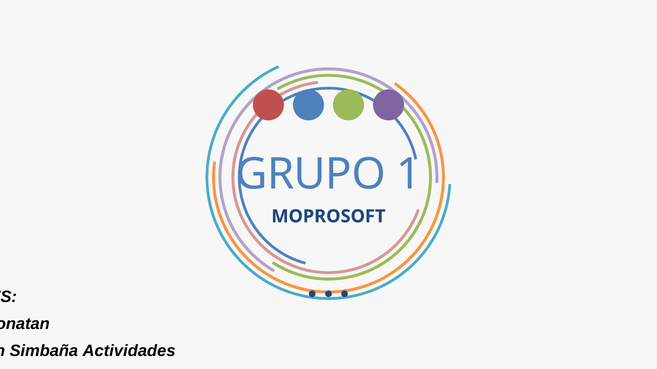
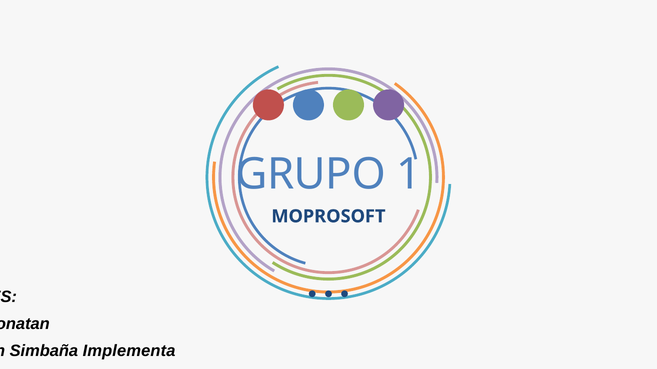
Actividades: Actividades -> Implementa
